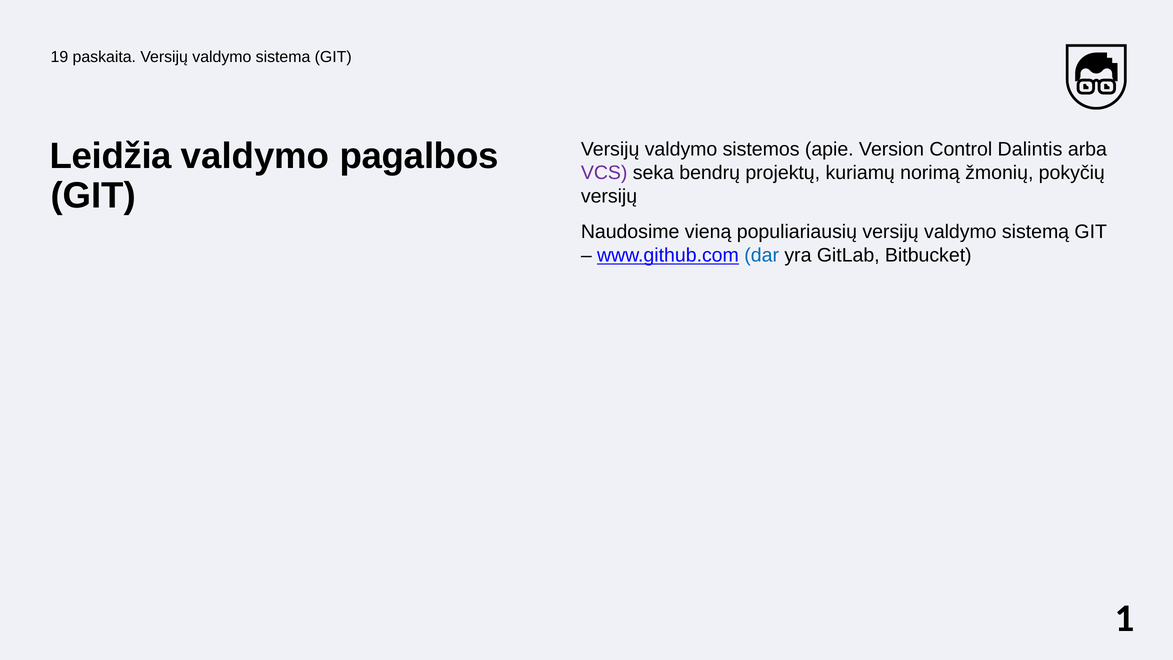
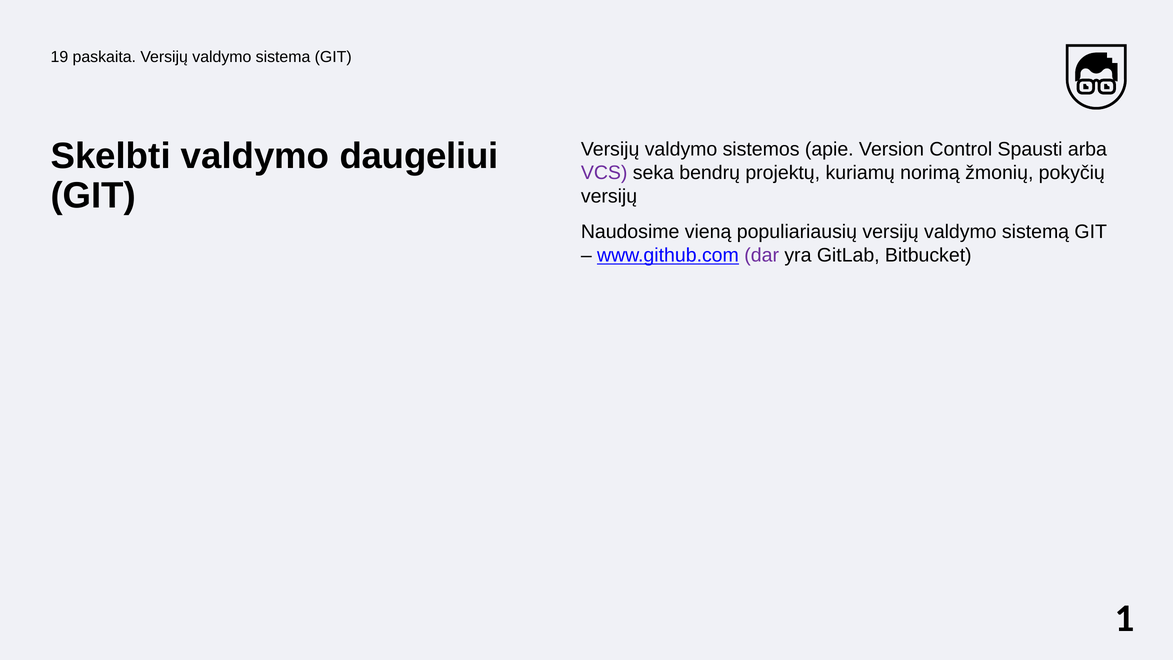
Leidžia: Leidžia -> Skelbti
pagalbos: pagalbos -> daugeliui
Dalintis: Dalintis -> Spausti
dar colour: blue -> purple
